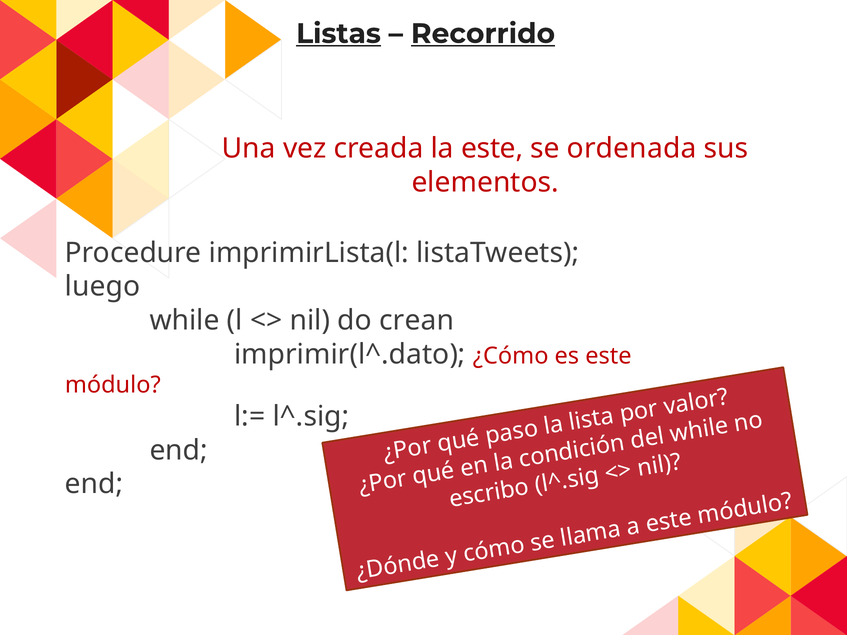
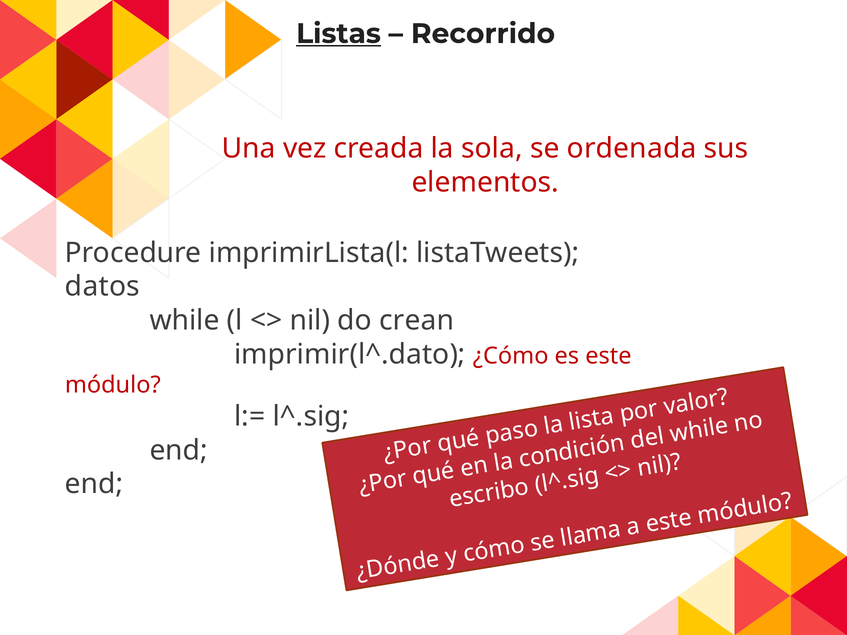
Recorrido underline: present -> none
la este: este -> sola
luego: luego -> datos
